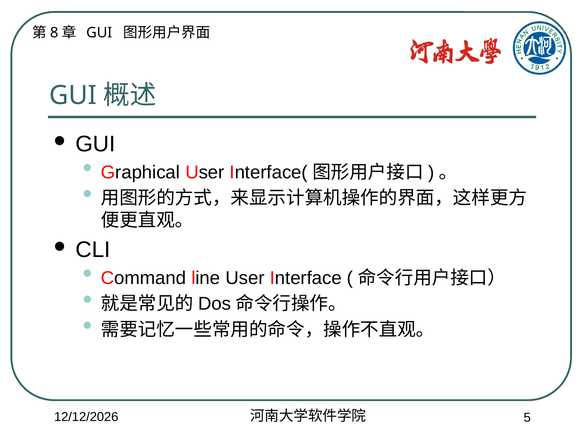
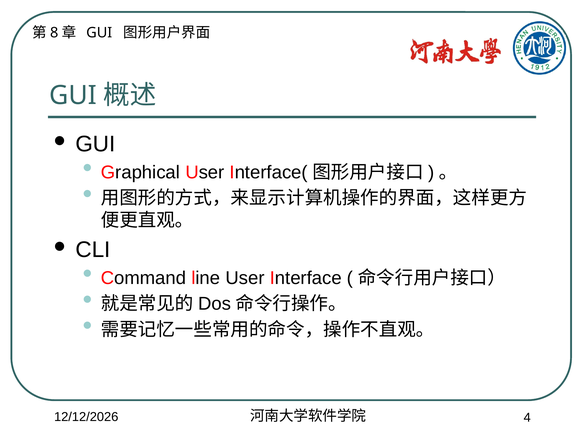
5: 5 -> 4
